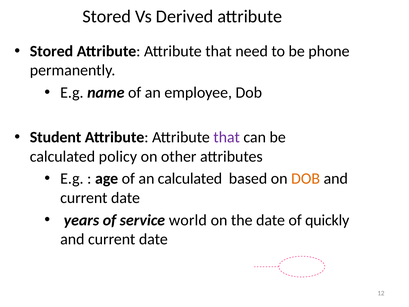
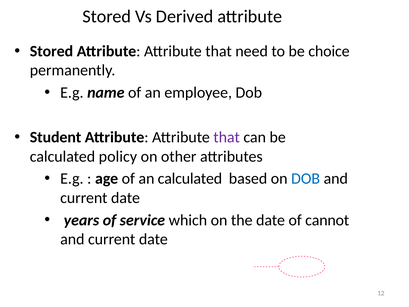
phone: phone -> choice
DOB at (306, 179) colour: orange -> blue
world: world -> which
quickly: quickly -> cannot
